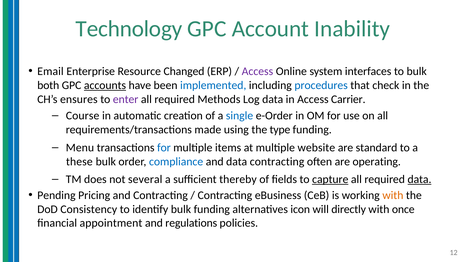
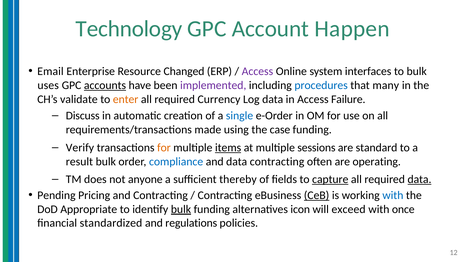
Inability: Inability -> Happen
both: both -> uses
implemented colour: blue -> purple
check: check -> many
ensures: ensures -> validate
enter colour: purple -> orange
Methods: Methods -> Currency
Carrier: Carrier -> Failure
Course: Course -> Discuss
type: type -> case
Menu: Menu -> Verify
for at (164, 148) colour: blue -> orange
items underline: none -> present
website: website -> sessions
these: these -> result
several: several -> anyone
CeB underline: none -> present
with at (393, 195) colour: orange -> blue
Consistency: Consistency -> Appropriate
bulk at (181, 209) underline: none -> present
directly: directly -> exceed
appointment: appointment -> standardized
